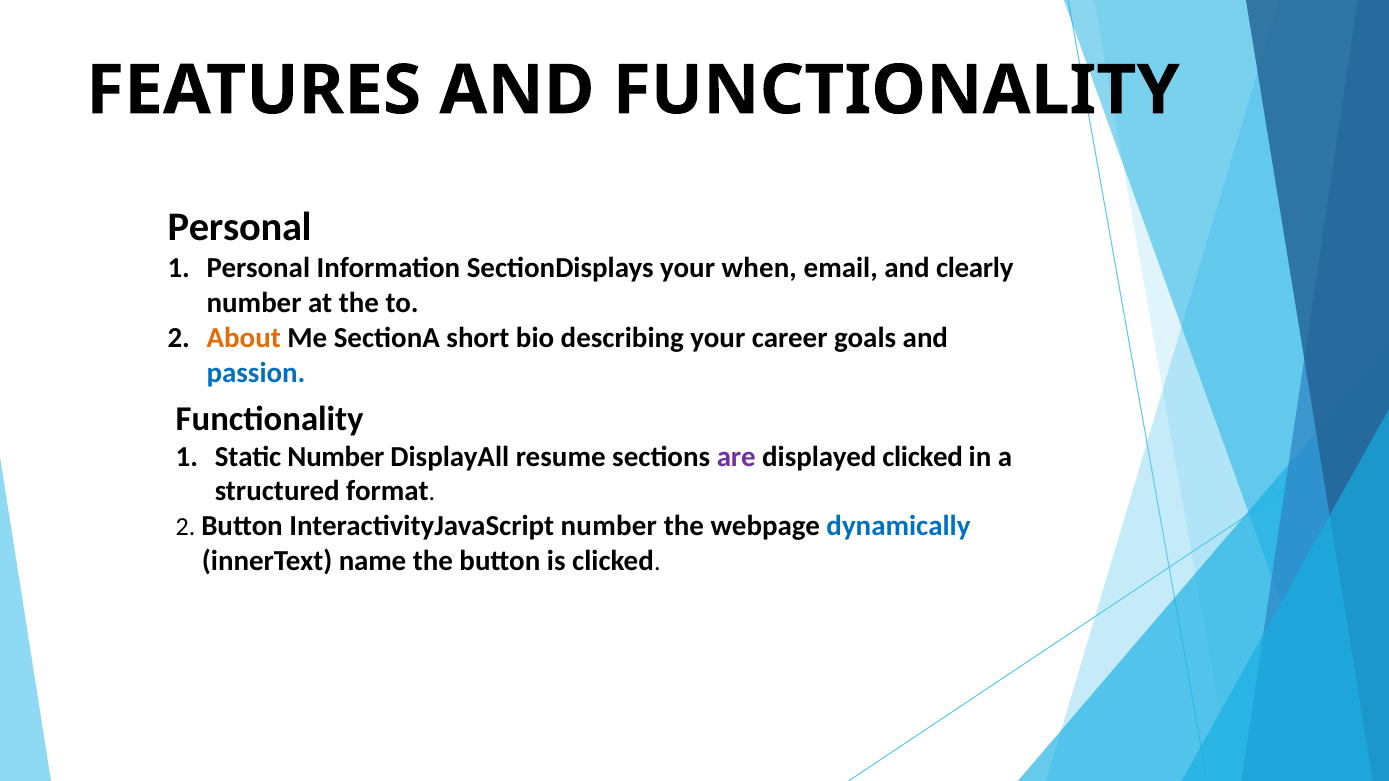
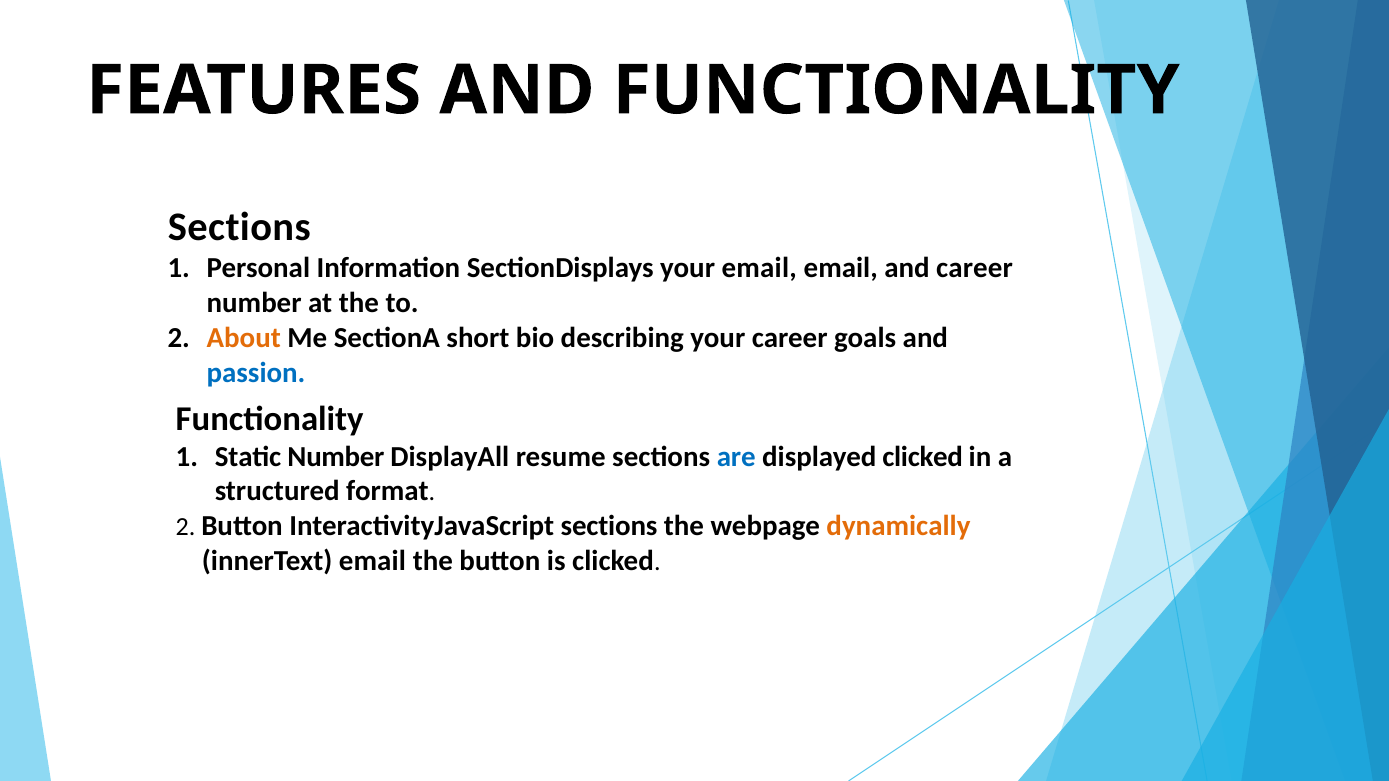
Personal at (240, 228): Personal -> Sections
your when: when -> email
and clearly: clearly -> career
are colour: purple -> blue
InteractivityJavaScript number: number -> sections
dynamically colour: blue -> orange
innerText name: name -> email
